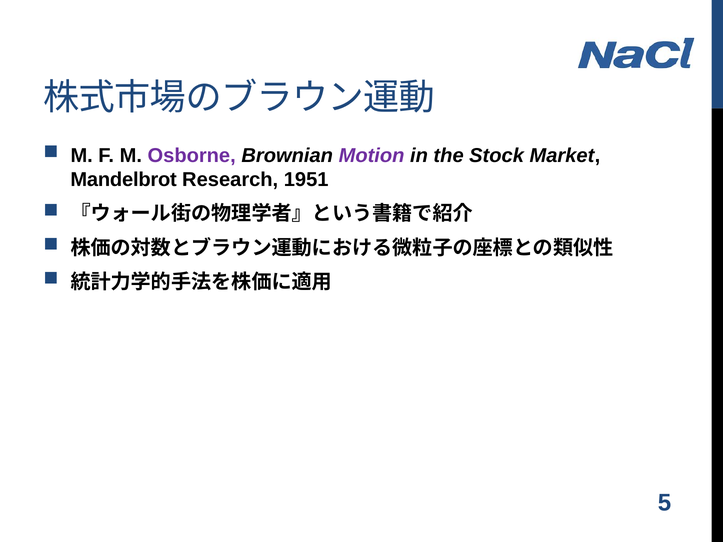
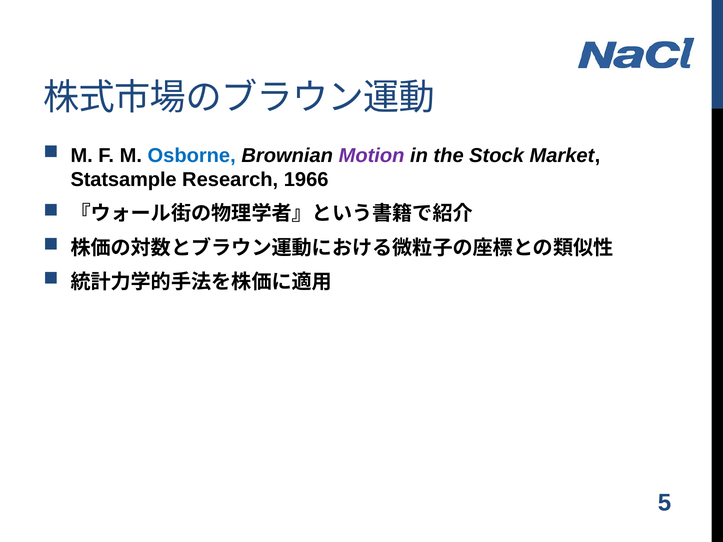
Osborne colour: purple -> blue
Mandelbrot: Mandelbrot -> Statsample
1951: 1951 -> 1966
